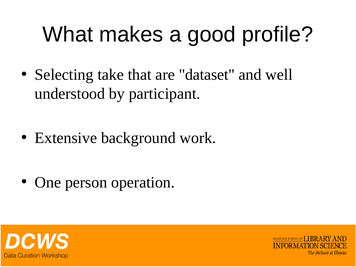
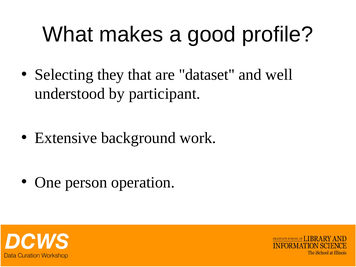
take: take -> they
